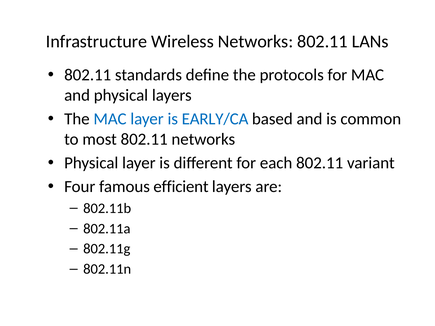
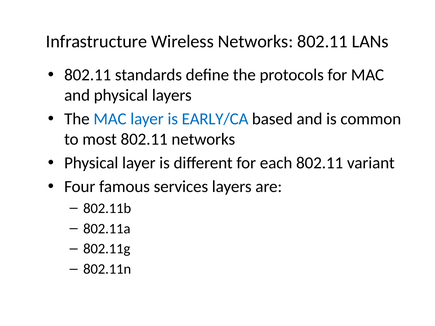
efficient: efficient -> services
